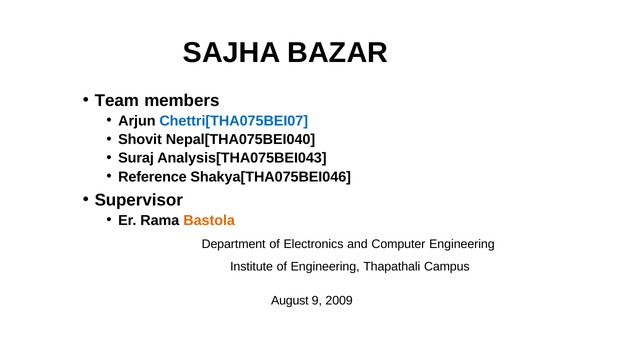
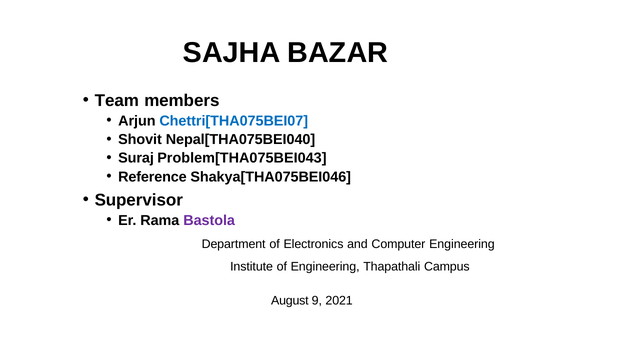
Analysis[THA075BEI043: Analysis[THA075BEI043 -> Problem[THA075BEI043
Bastola colour: orange -> purple
2009: 2009 -> 2021
